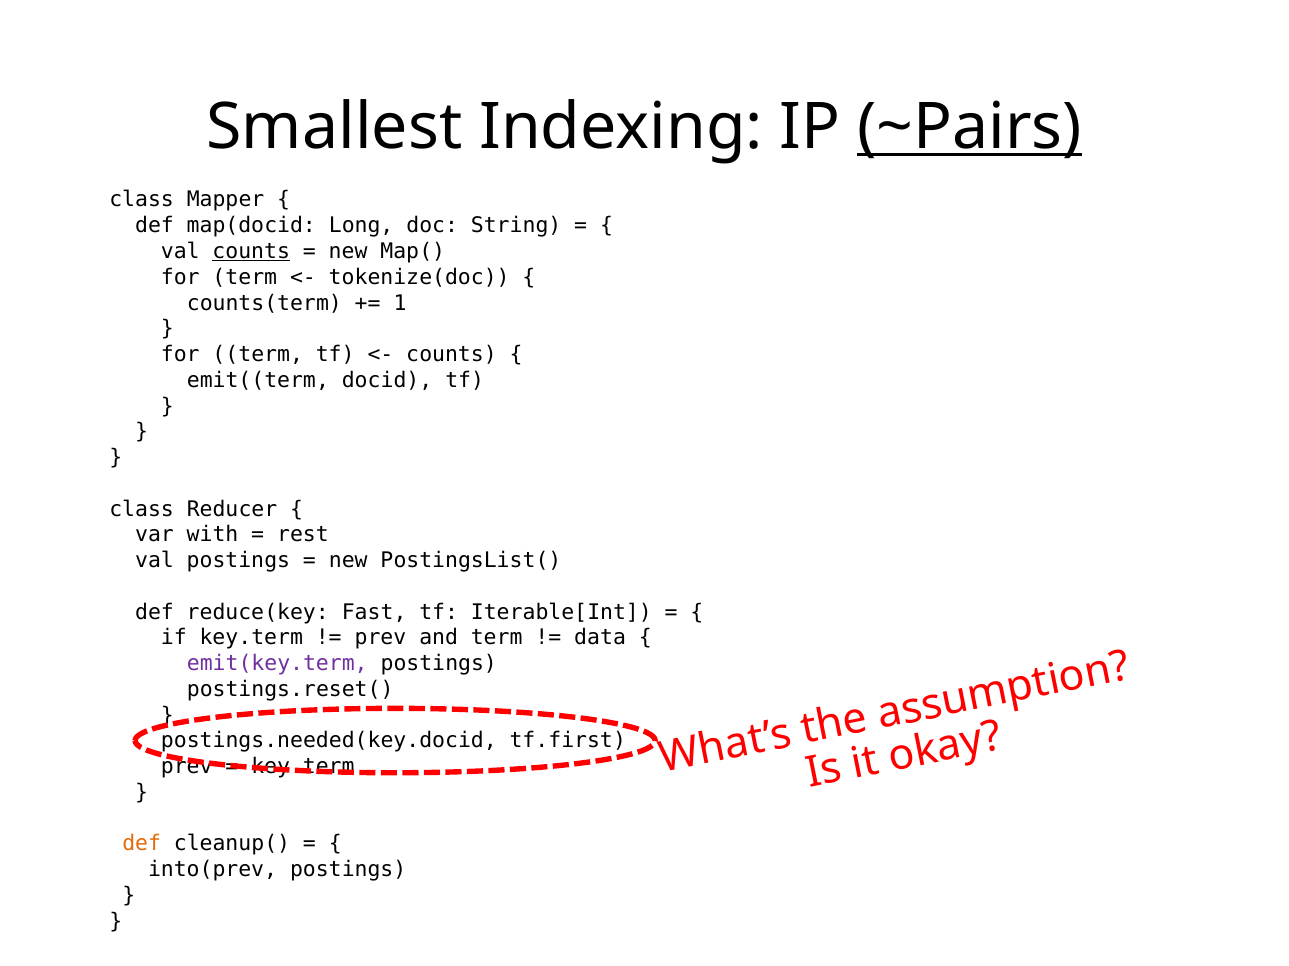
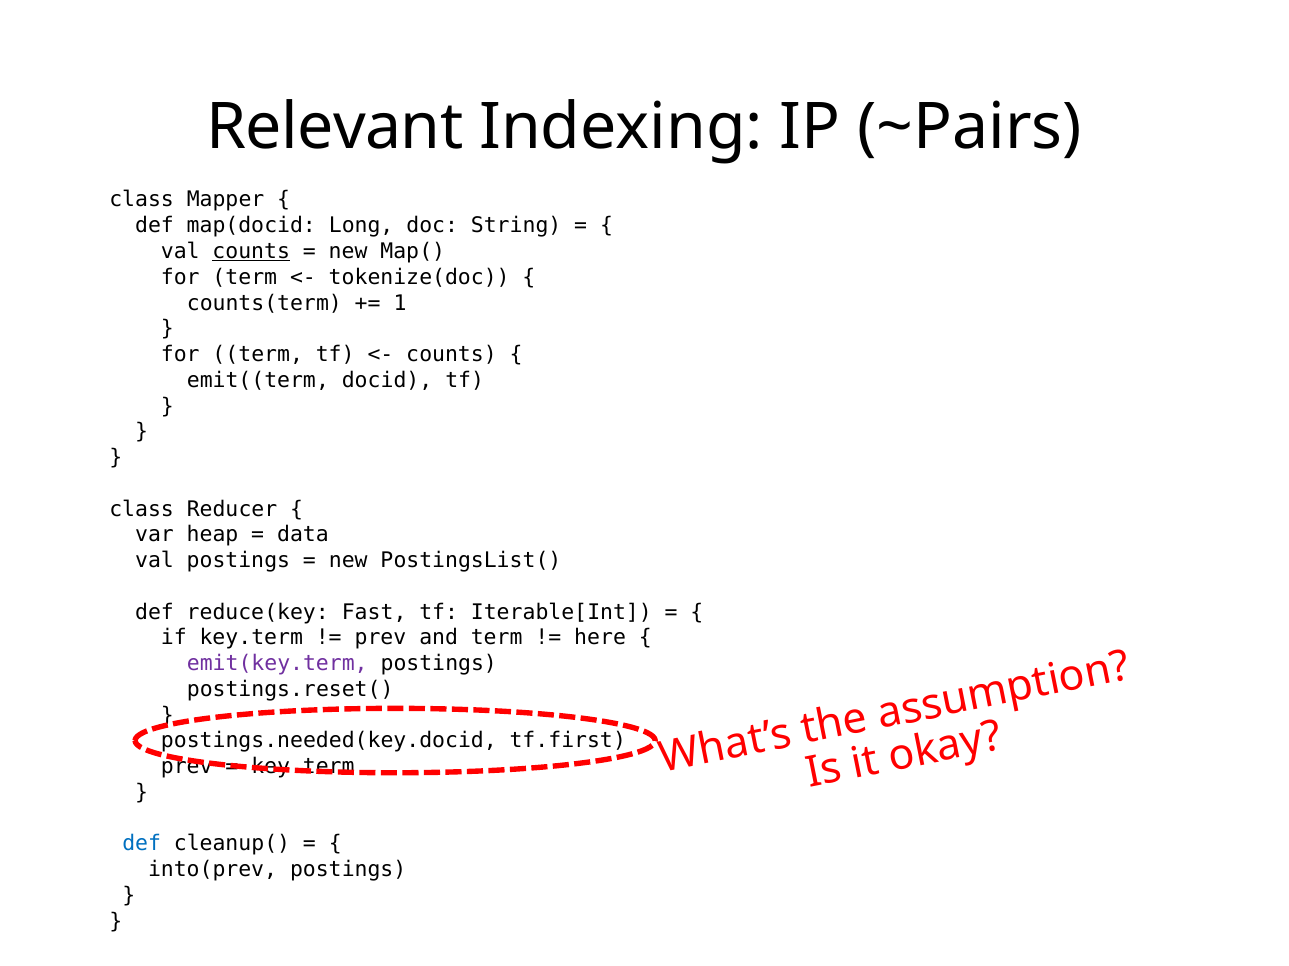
Smallest: Smallest -> Relevant
~Pairs underline: present -> none
with: with -> heap
rest: rest -> data
data: data -> here
def at (142, 845) colour: orange -> blue
